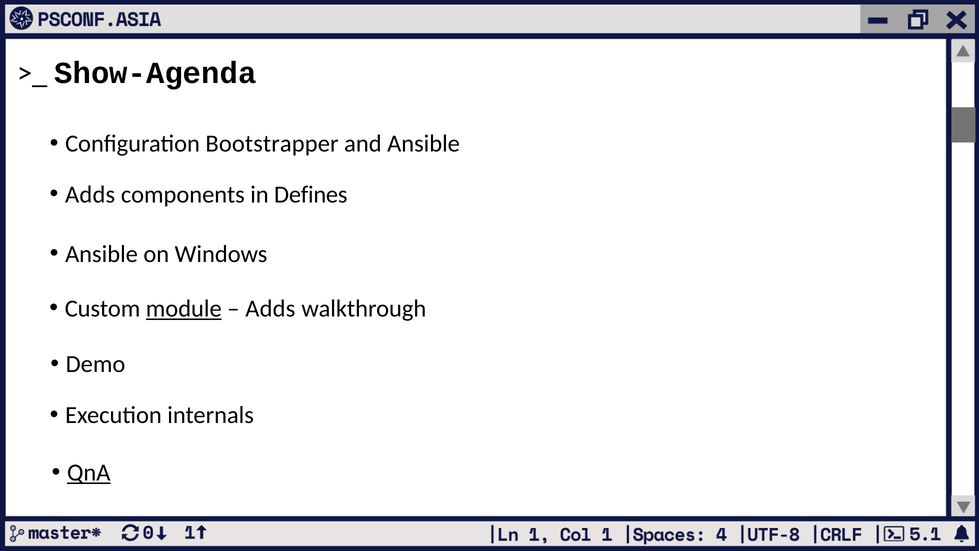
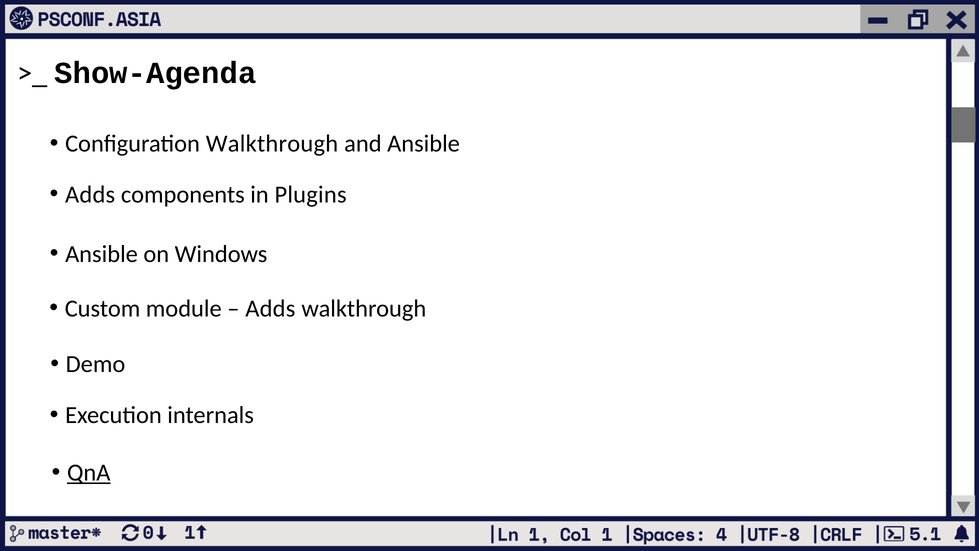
Configuration Bootstrapper: Bootstrapper -> Walkthrough
Defines: Defines -> Plugins
module underline: present -> none
